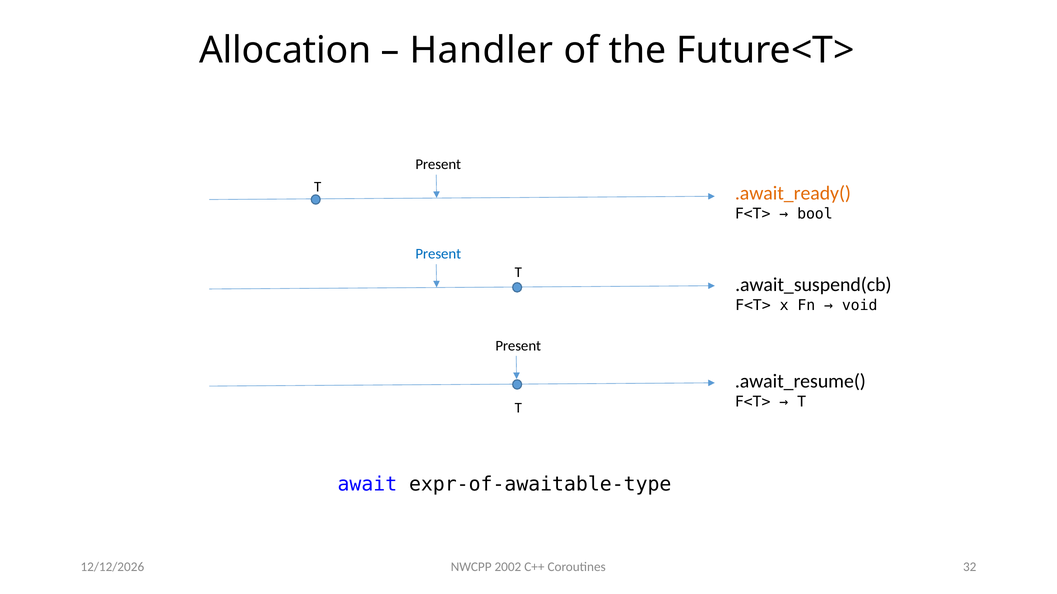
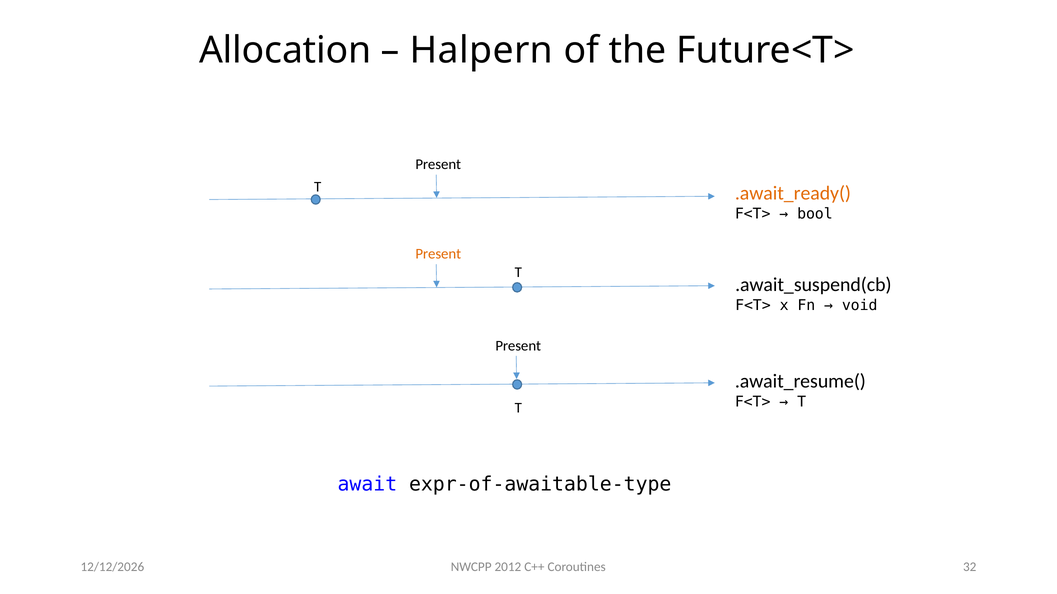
Handler: Handler -> Halpern
Present at (438, 254) colour: blue -> orange
2002: 2002 -> 2012
